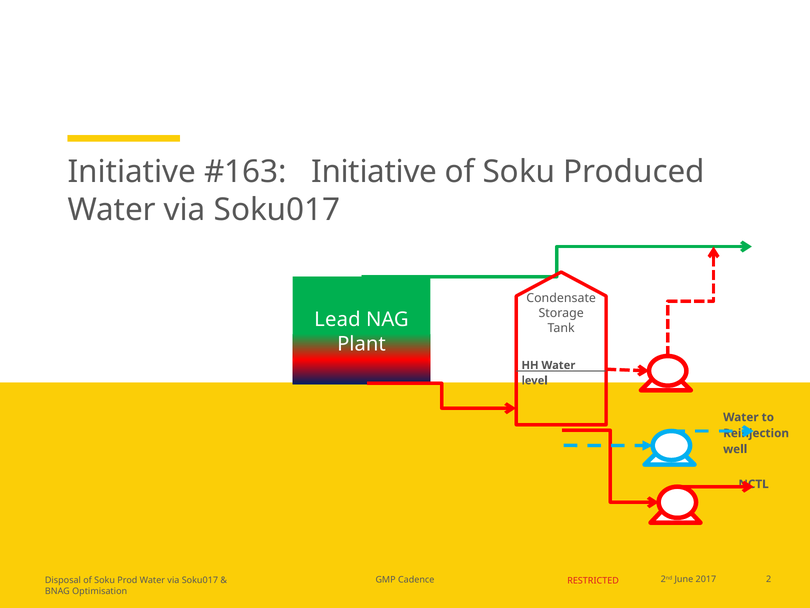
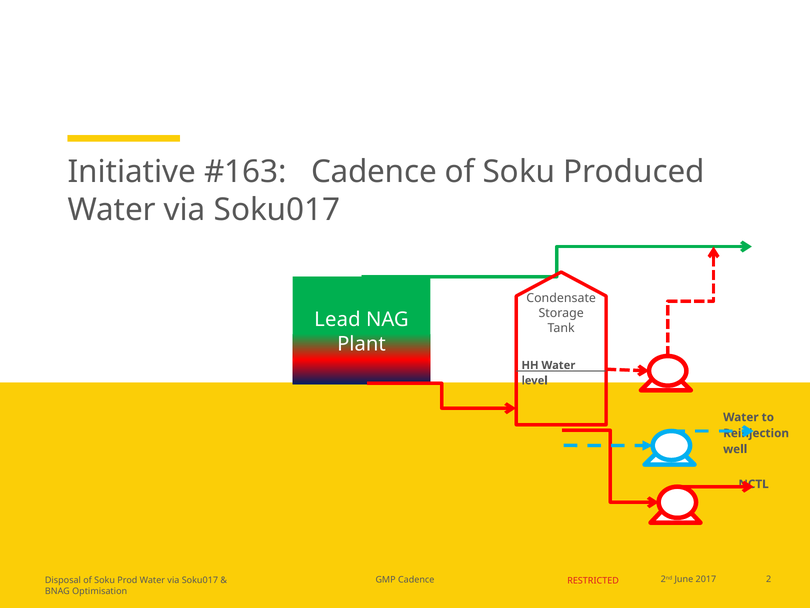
Initiative at (374, 172): Initiative -> Cadence
